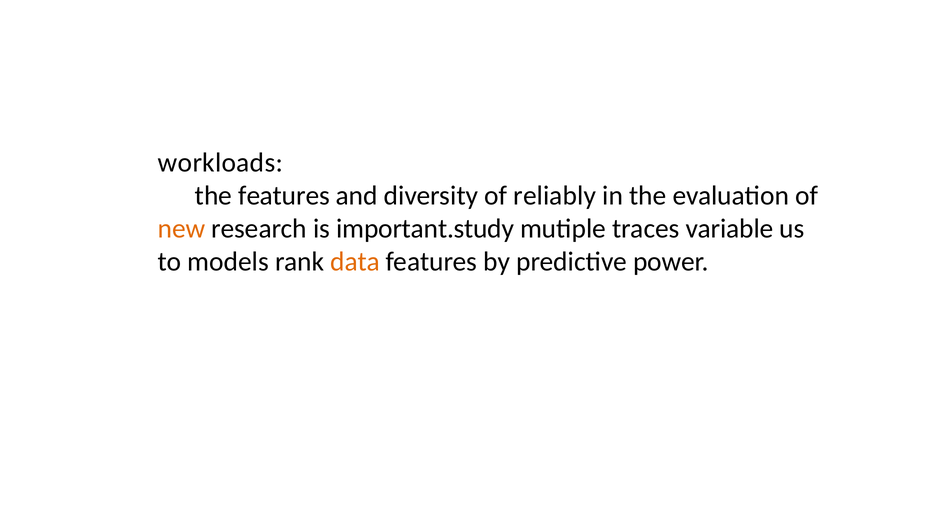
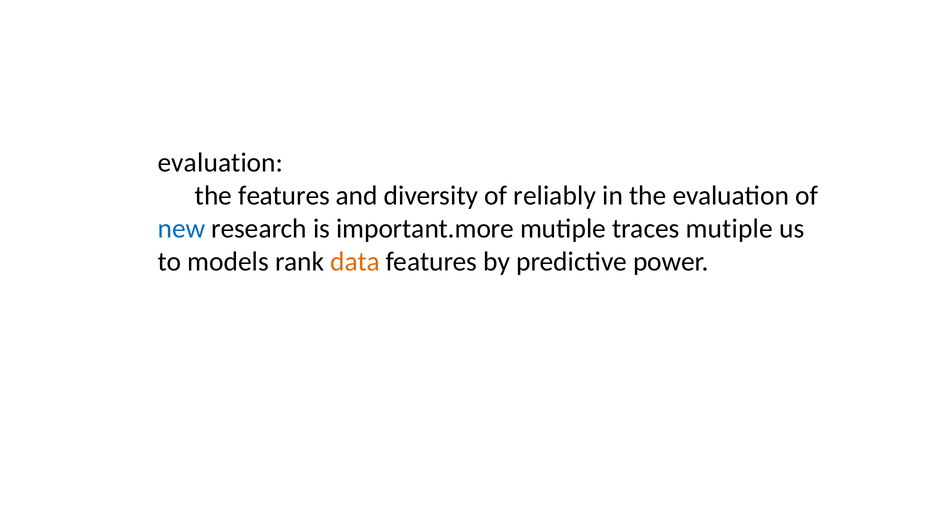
workloads at (220, 163): workloads -> evaluation
new colour: orange -> blue
important.study: important.study -> important.more
traces variable: variable -> mutiple
